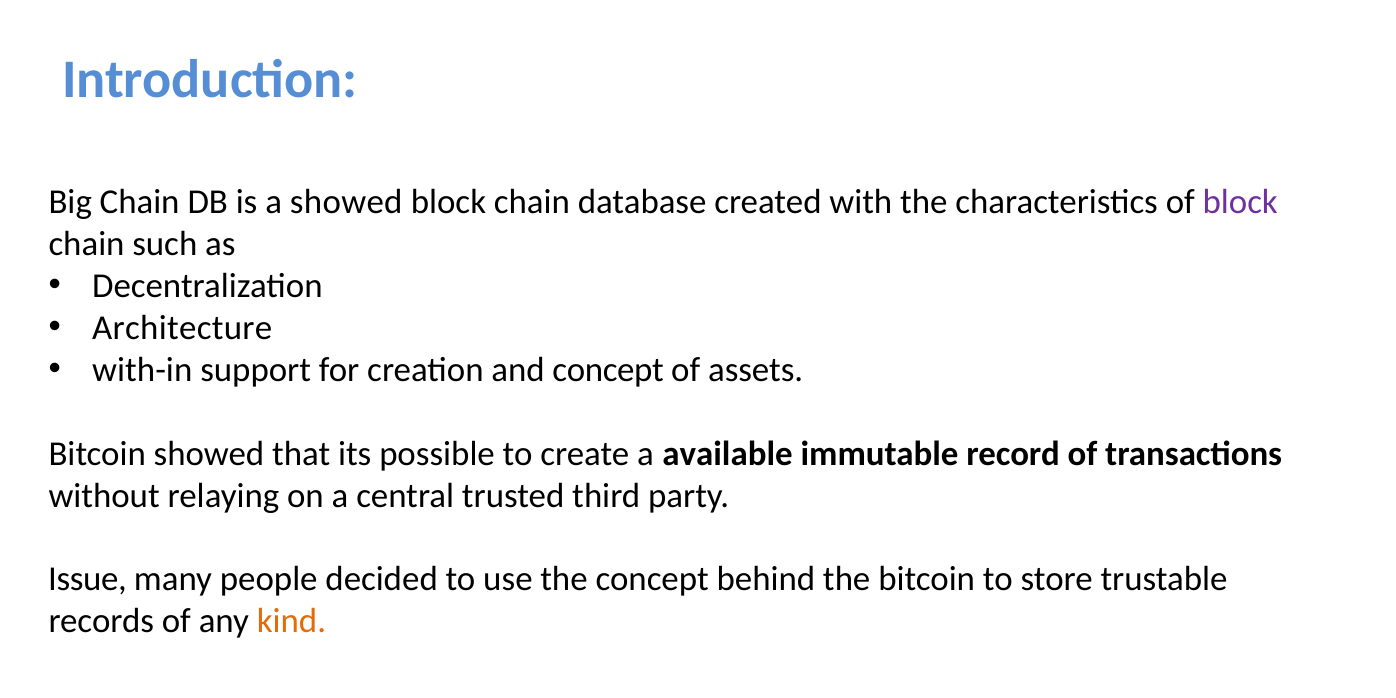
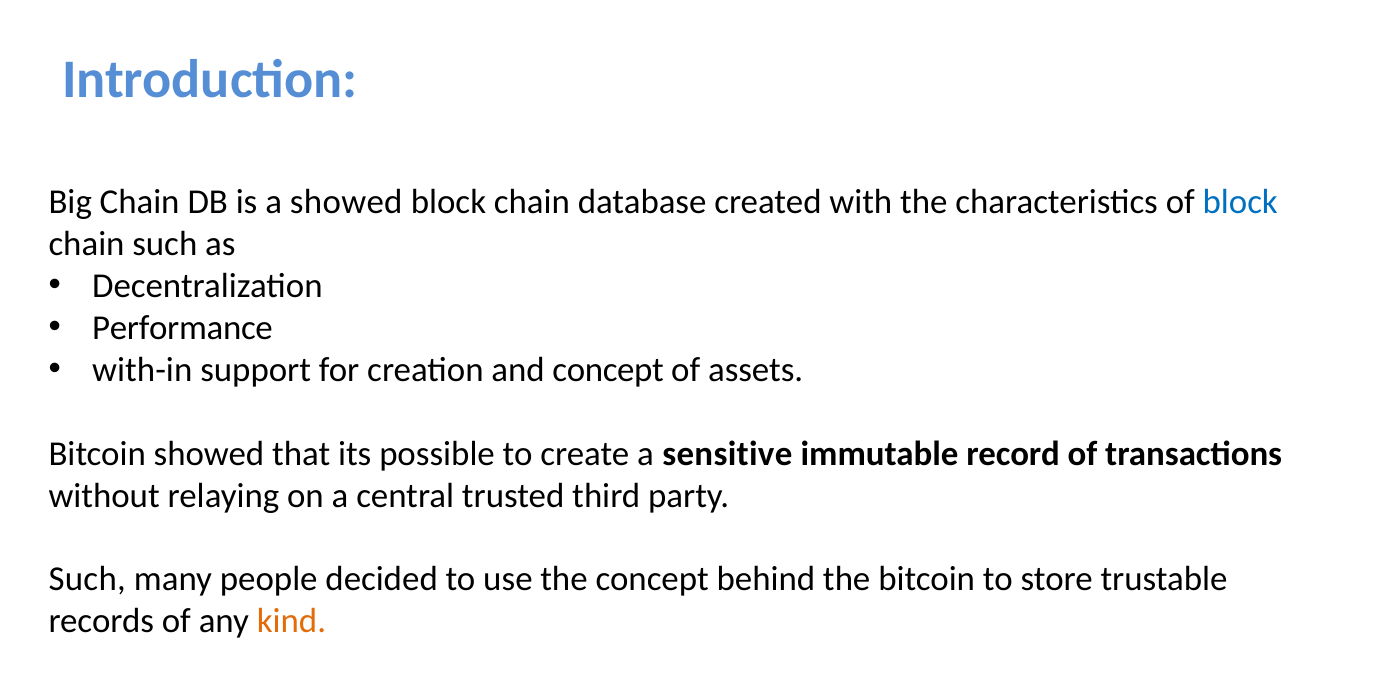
block at (1240, 202) colour: purple -> blue
Architecture: Architecture -> Performance
available: available -> sensitive
Issue at (88, 579): Issue -> Such
